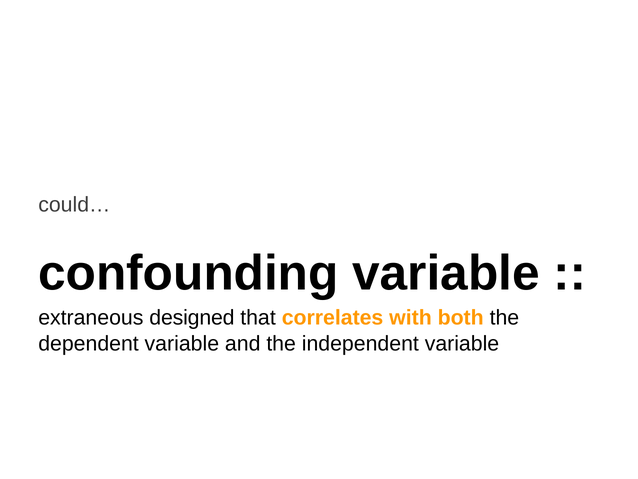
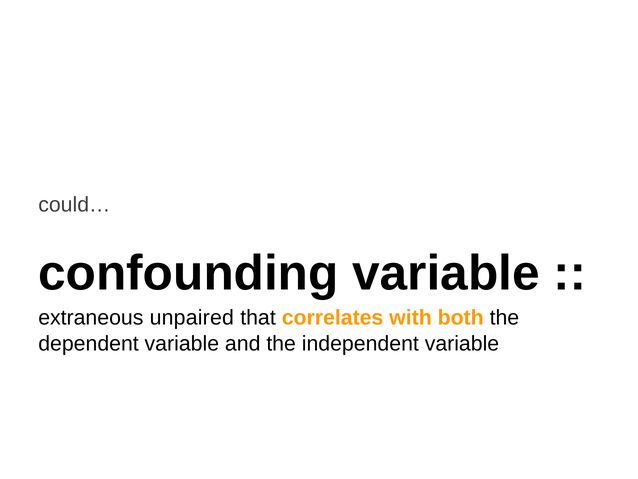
designed: designed -> unpaired
